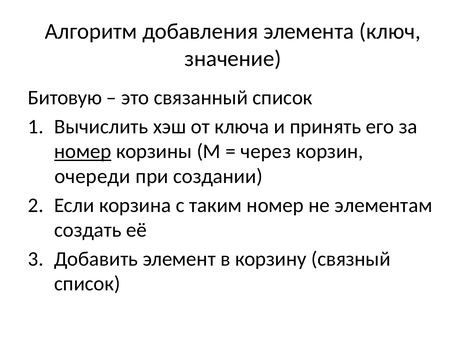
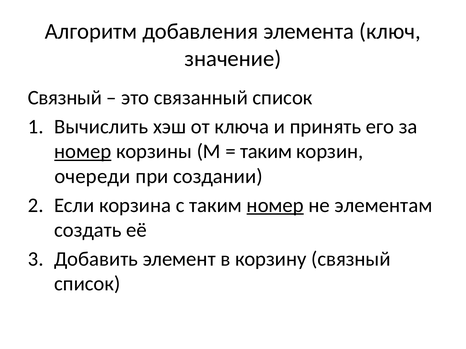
Битовую at (65, 98): Битовую -> Связный
через at (266, 152): через -> таким
номер at (275, 205) underline: none -> present
